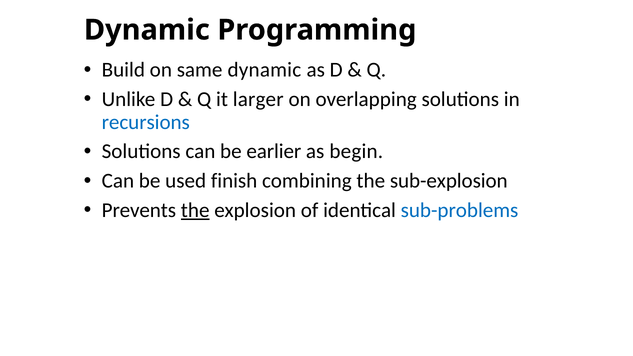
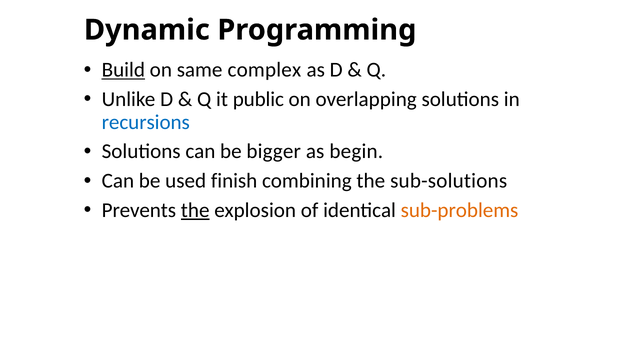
Build underline: none -> present
same dynamic: dynamic -> complex
larger: larger -> public
earlier: earlier -> bigger
sub-explosion: sub-explosion -> sub-solutions
sub-problems colour: blue -> orange
